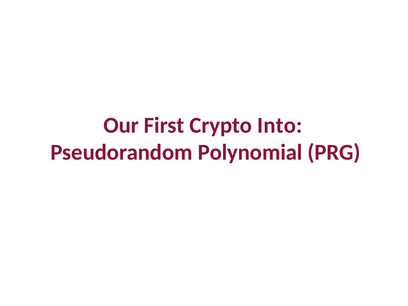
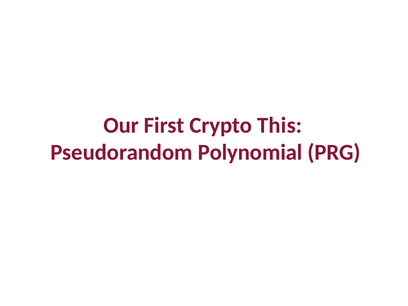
Into: Into -> This
